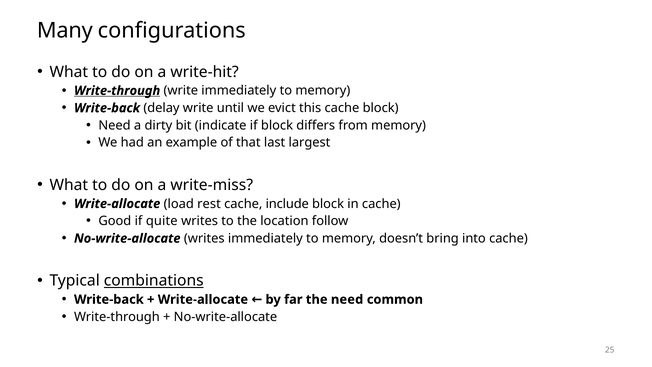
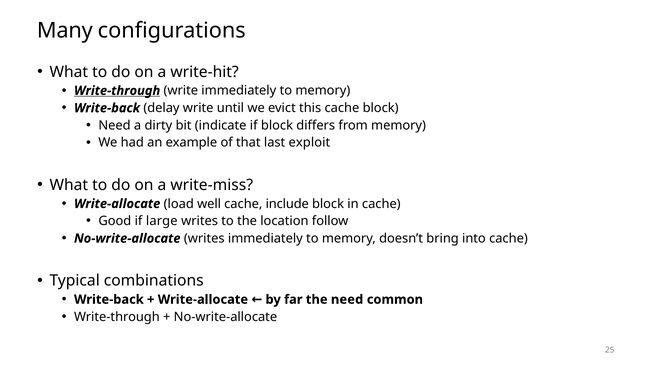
largest: largest -> exploit
rest: rest -> well
quite: quite -> large
combinations underline: present -> none
